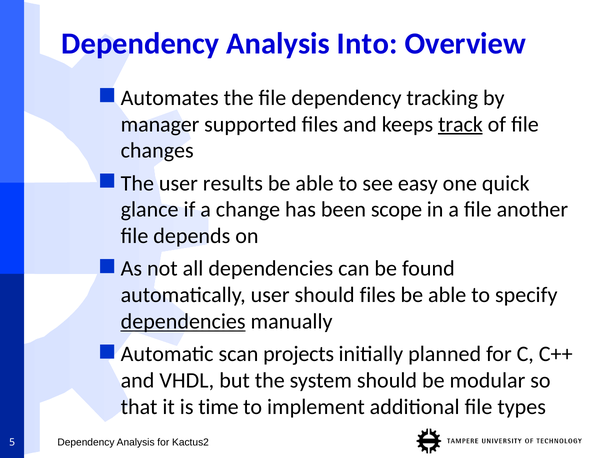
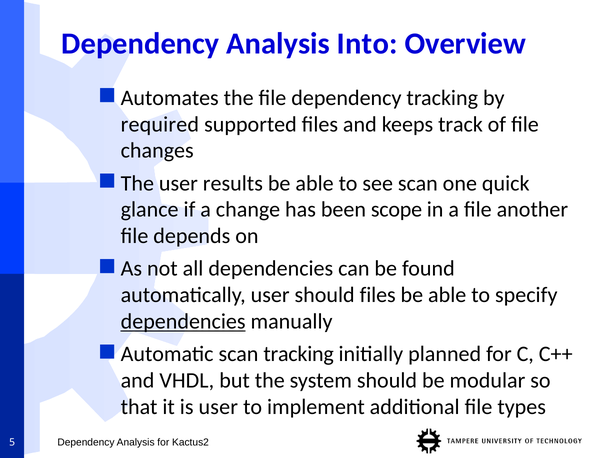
manager: manager -> required
track underline: present -> none
see easy: easy -> scan
scan projects: projects -> tracking
is time: time -> user
